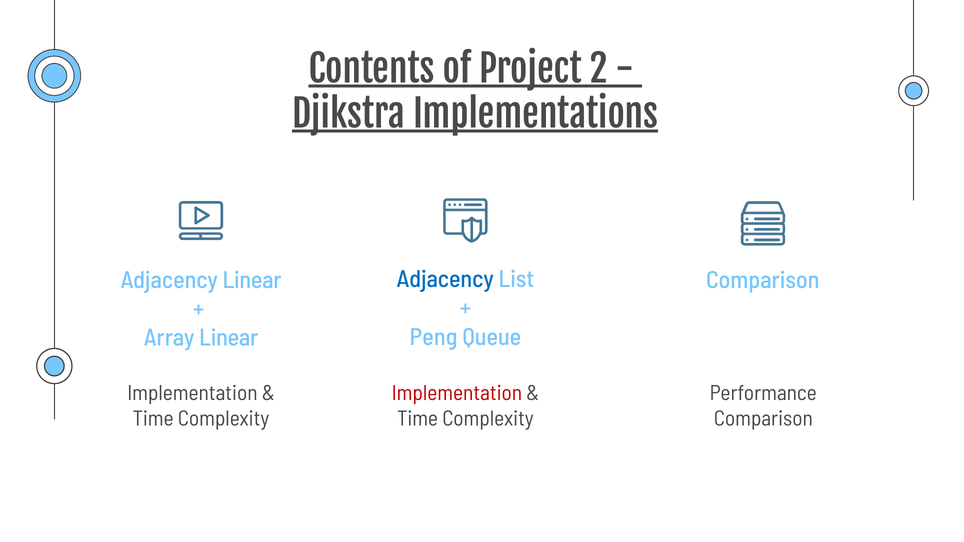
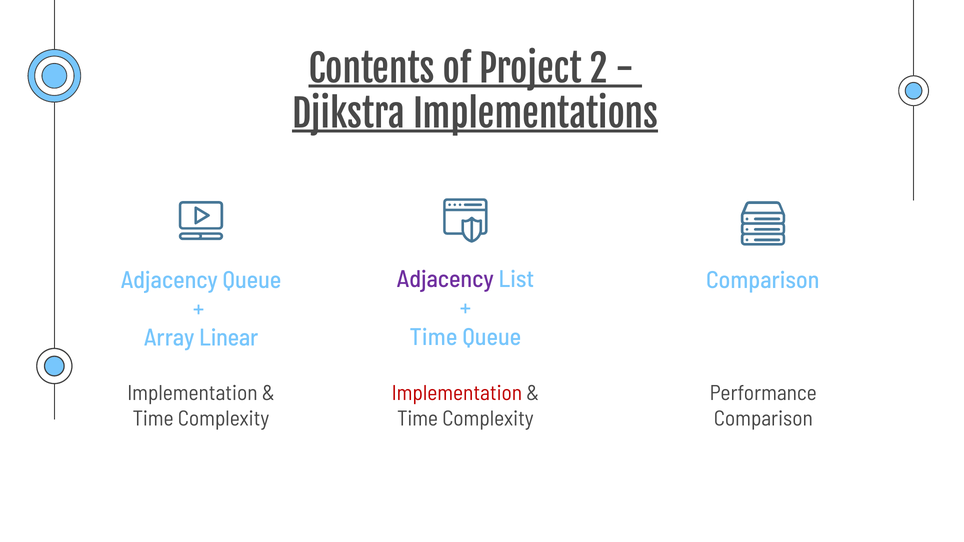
Adjacency at (445, 280) colour: blue -> purple
Adjacency Linear: Linear -> Queue
Peng at (434, 337): Peng -> Time
